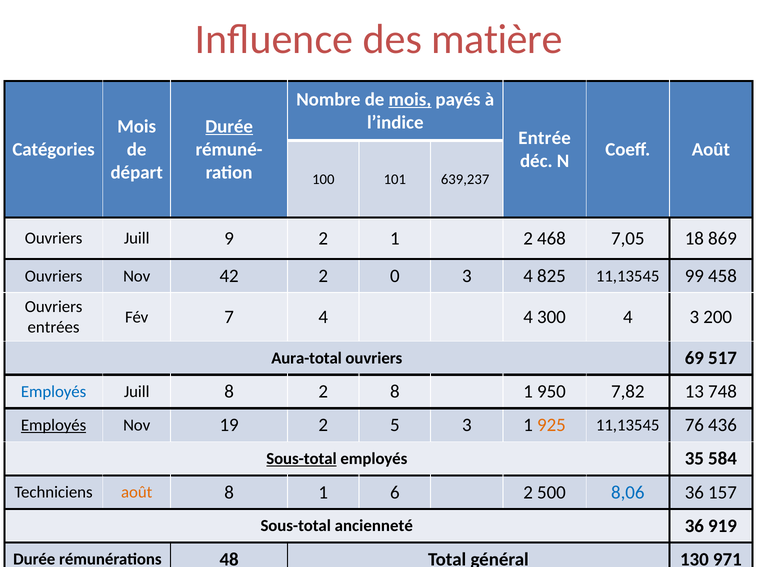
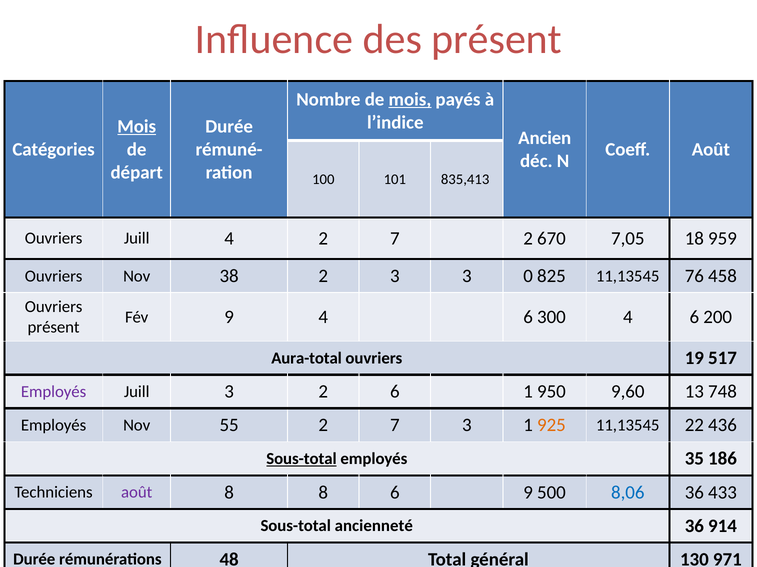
des matière: matière -> présent
Mois at (137, 127) underline: none -> present
Durée at (229, 127) underline: present -> none
Entrée: Entrée -> Ancien
639,237: 639,237 -> 835,413
Juill 9: 9 -> 4
1 at (395, 239): 1 -> 7
468: 468 -> 670
869: 869 -> 959
42: 42 -> 38
2 0: 0 -> 3
3 4: 4 -> 0
99: 99 -> 76
Fév 7: 7 -> 9
4 at (528, 318): 4 -> 6
300 4 3: 3 -> 6
entrées at (54, 328): entrées -> présent
69: 69 -> 19
Employés at (54, 392) colour: blue -> purple
Juill 8: 8 -> 3
2 8: 8 -> 6
7,82: 7,82 -> 9,60
Employés at (54, 426) underline: present -> none
19: 19 -> 55
5 at (395, 426): 5 -> 7
76: 76 -> 22
584: 584 -> 186
août at (137, 493) colour: orange -> purple
1 at (323, 493): 1 -> 8
6 2: 2 -> 9
157: 157 -> 433
919: 919 -> 914
